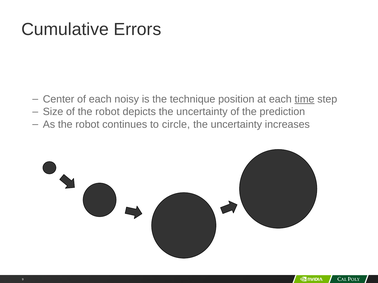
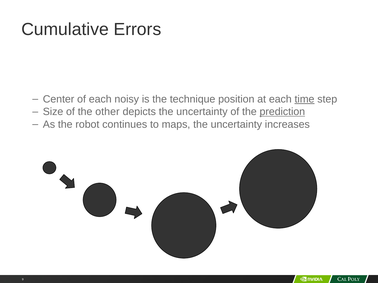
of the robot: robot -> other
prediction underline: none -> present
circle: circle -> maps
